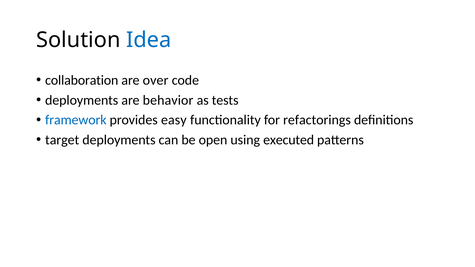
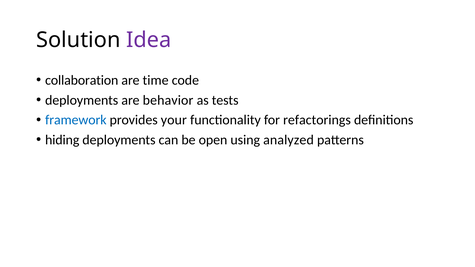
Idea colour: blue -> purple
over: over -> time
easy: easy -> your
target: target -> hiding
executed: executed -> analyzed
